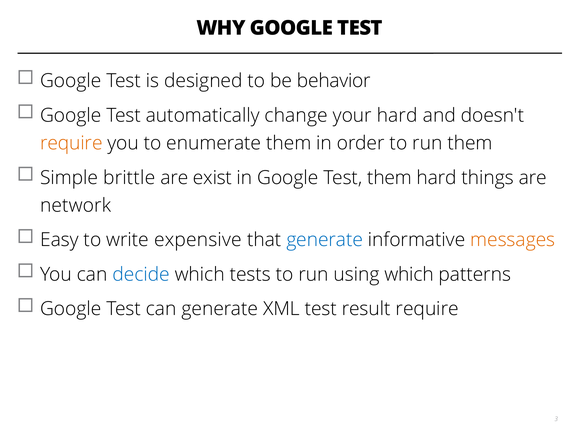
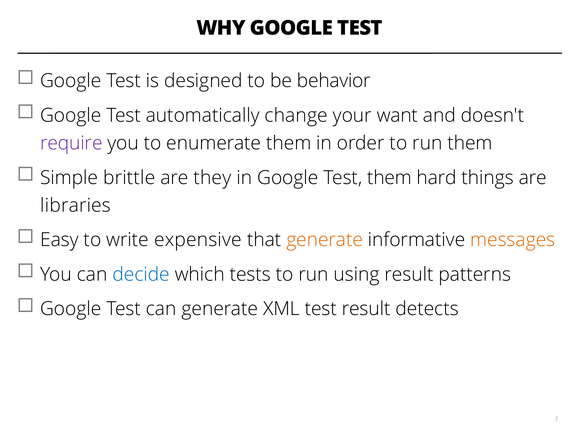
your hard: hard -> want
require at (71, 143) colour: orange -> purple
exist: exist -> they
network: network -> libraries
generate at (325, 239) colour: blue -> orange
using which: which -> result
result require: require -> detects
